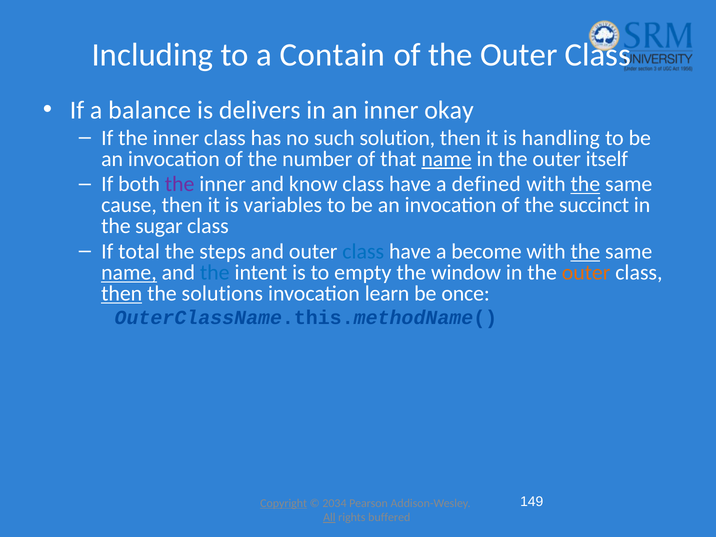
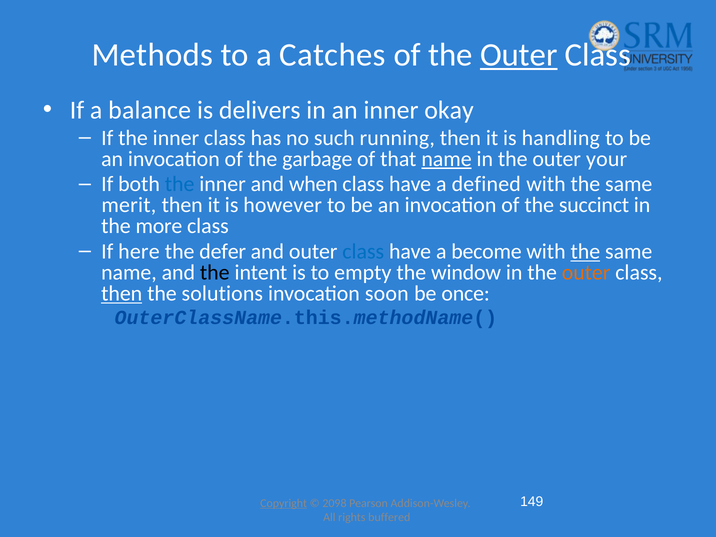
Including: Including -> Methods
Contain: Contain -> Catches
Outer at (519, 55) underline: none -> present
solution: solution -> running
number: number -> garbage
itself: itself -> your
the at (180, 184) colour: purple -> blue
know: know -> when
the at (585, 184) underline: present -> none
cause: cause -> merit
variables: variables -> however
sugar: sugar -> more
total: total -> here
steps: steps -> defer
name at (129, 273) underline: present -> none
the at (215, 273) colour: blue -> black
learn: learn -> soon
2034: 2034 -> 2098
All underline: present -> none
